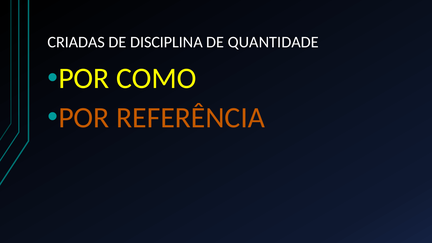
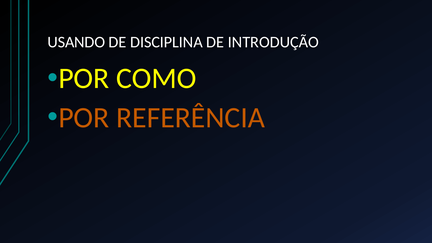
CRIADAS: CRIADAS -> USANDO
QUANTIDADE: QUANTIDADE -> INTRODUÇÃO
